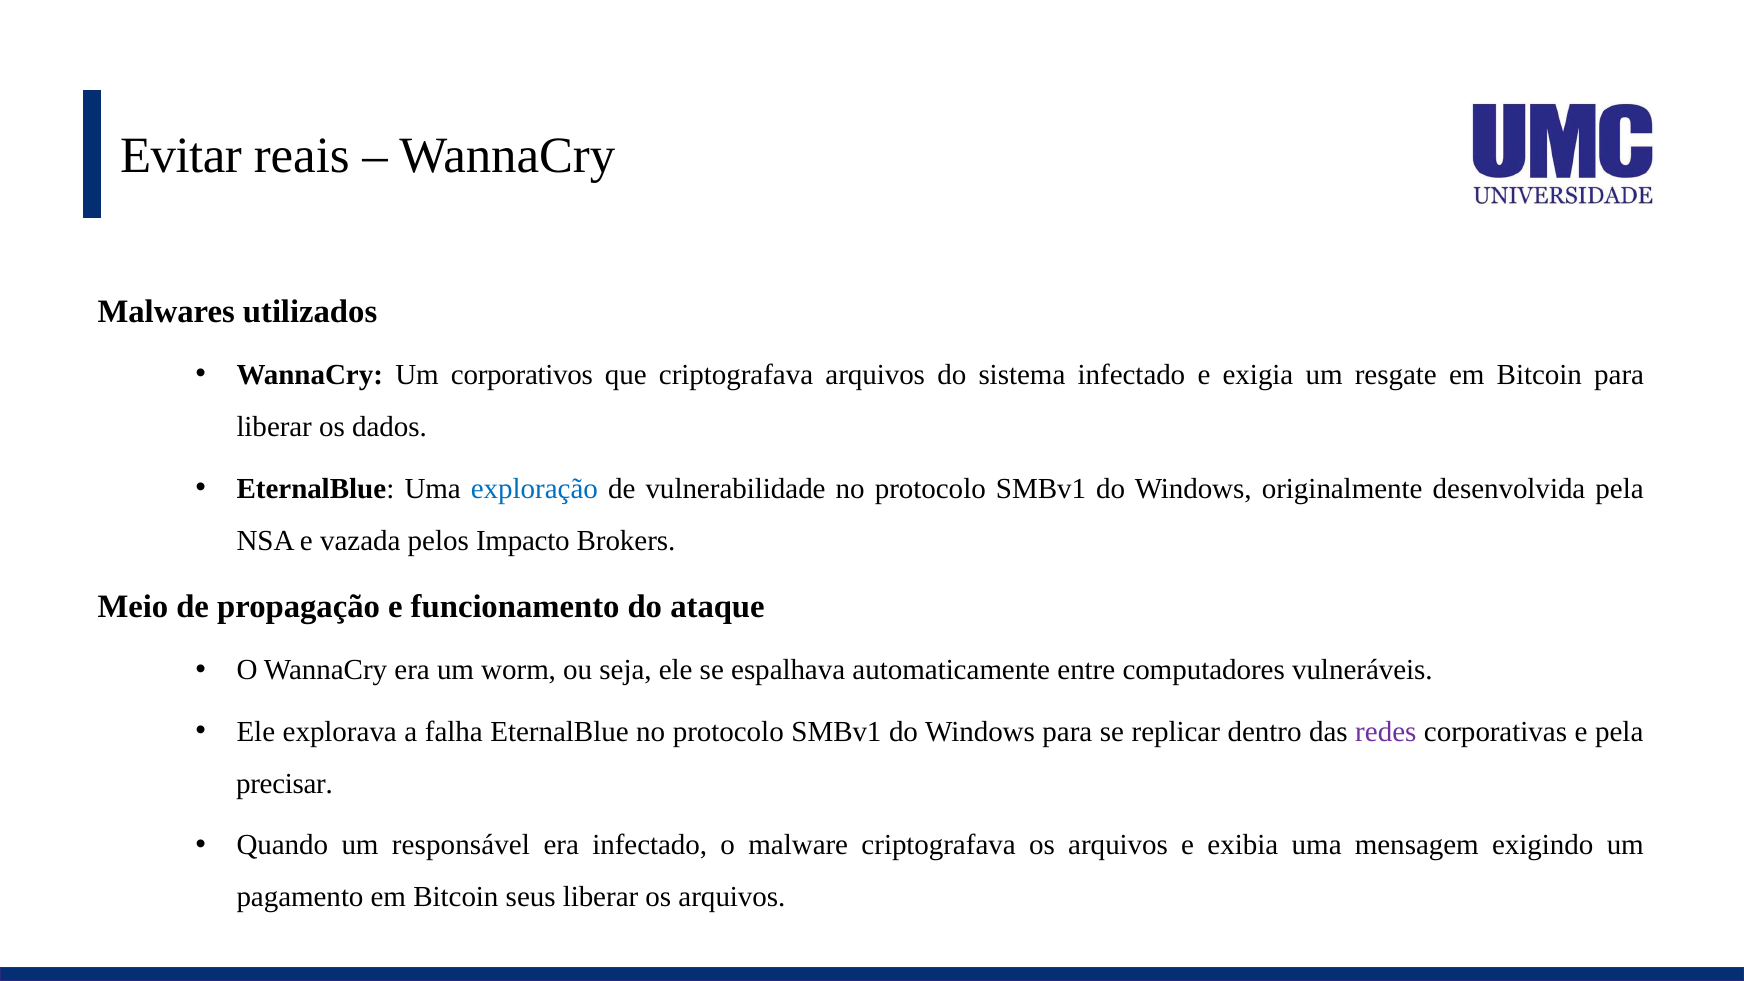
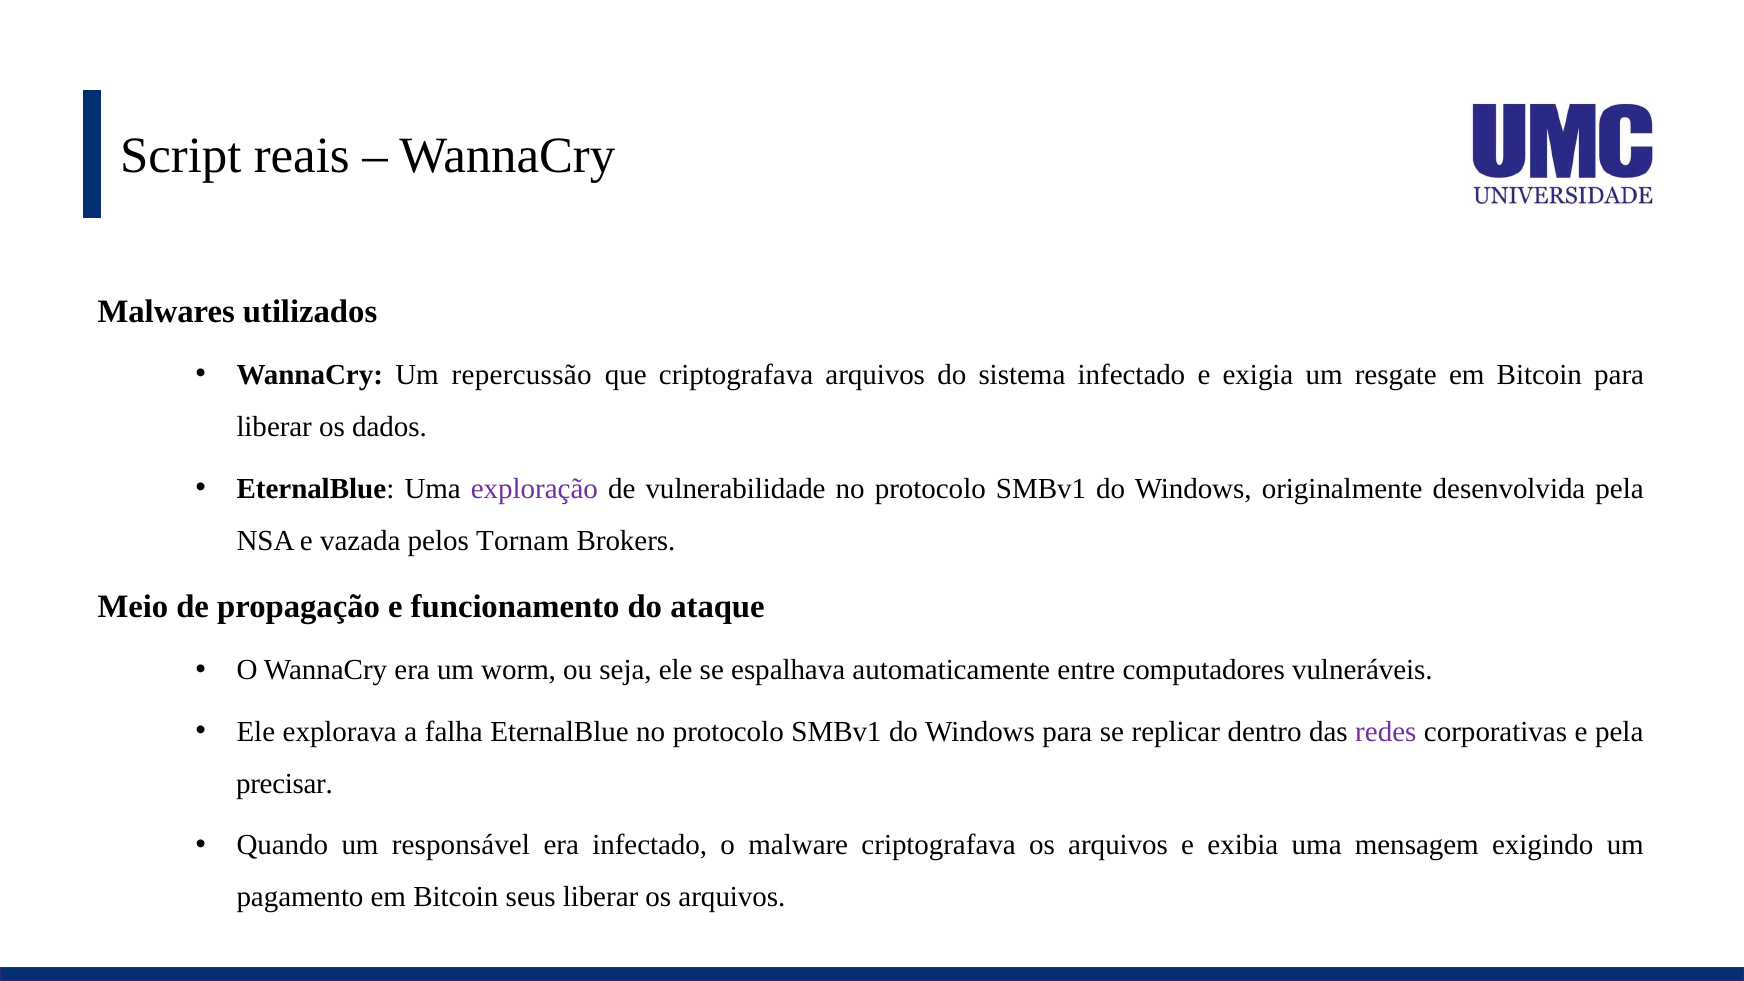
Evitar: Evitar -> Script
corporativos: corporativos -> repercussão
exploração colour: blue -> purple
Impacto: Impacto -> Tornam
